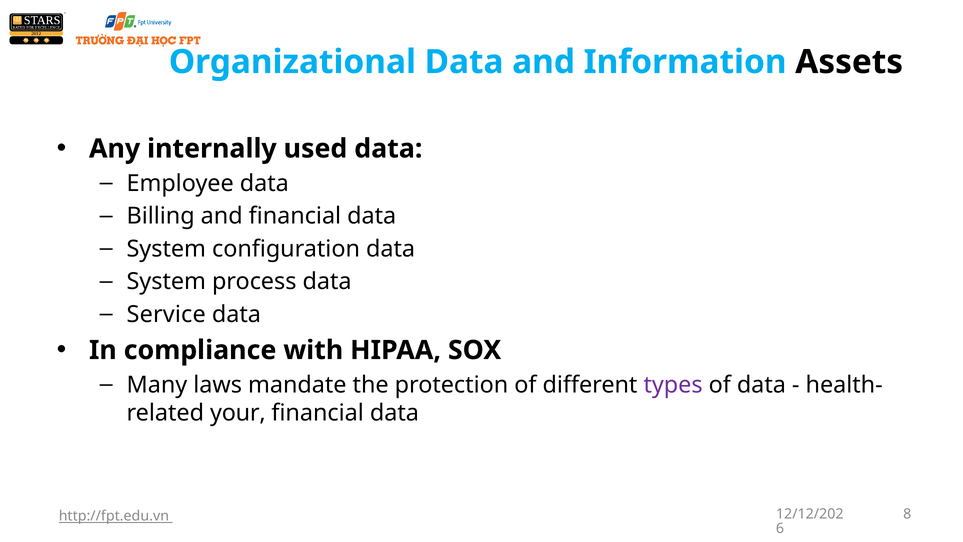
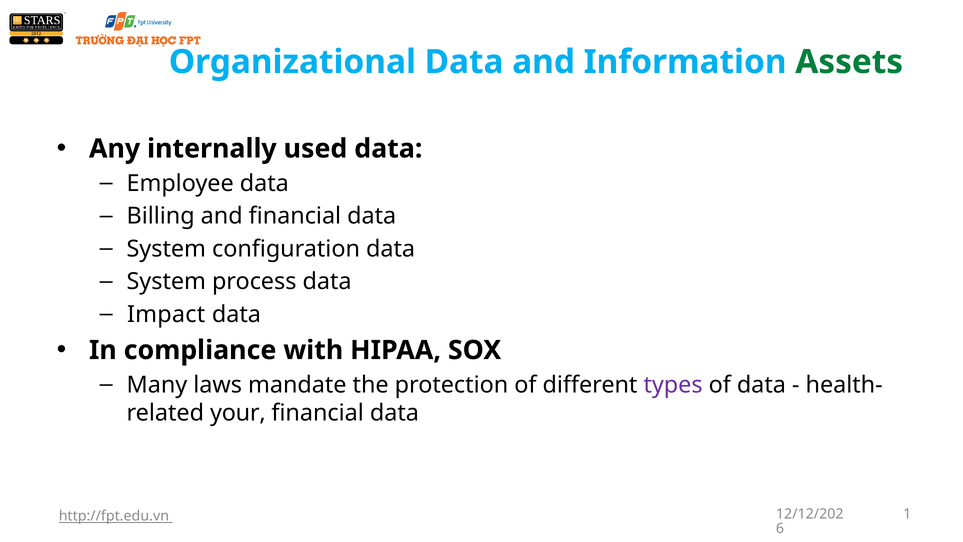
Assets colour: black -> green
Service: Service -> Impact
8: 8 -> 1
